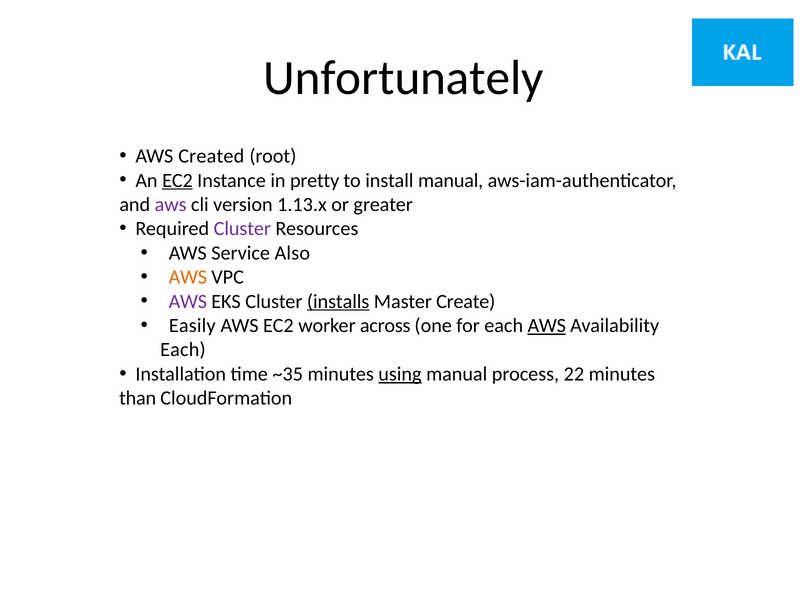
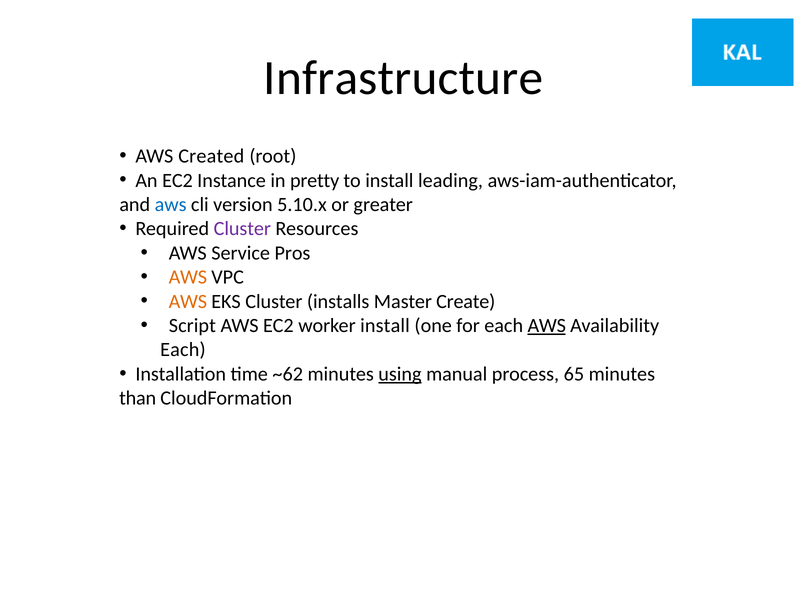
Unfortunately: Unfortunately -> Infrastructure
EC2 at (177, 180) underline: present -> none
install manual: manual -> leading
aws at (171, 205) colour: purple -> blue
1.13.x: 1.13.x -> 5.10.x
Also: Also -> Pros
AWS at (188, 302) colour: purple -> orange
installs underline: present -> none
Easily: Easily -> Script
worker across: across -> install
~35: ~35 -> ~62
22: 22 -> 65
